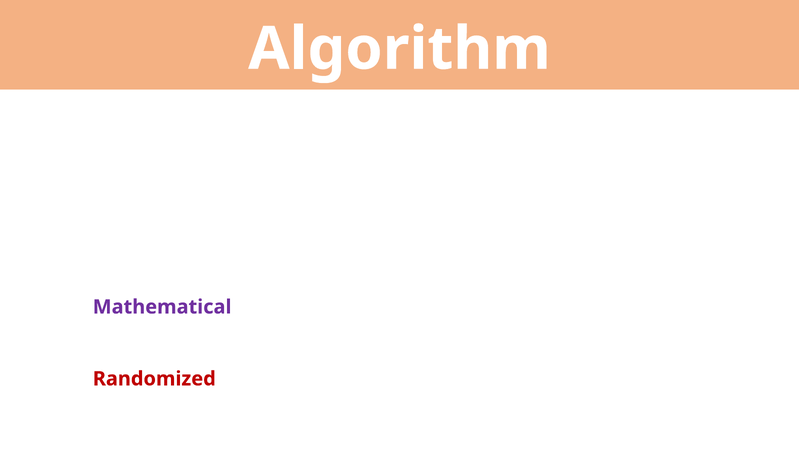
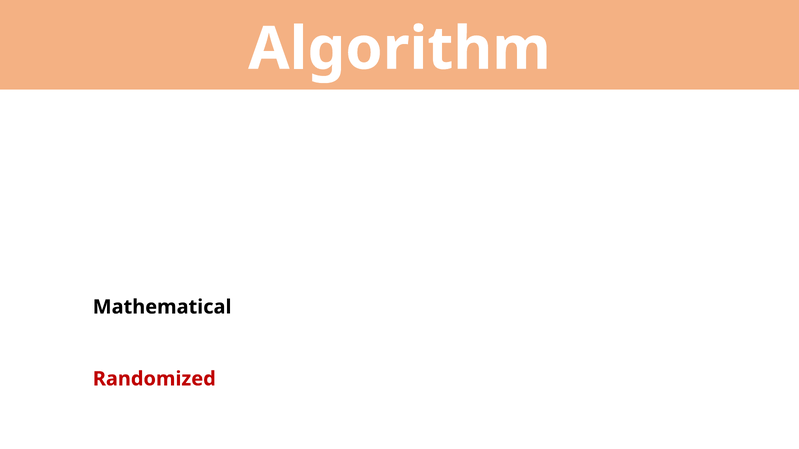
Mathematical colour: purple -> black
